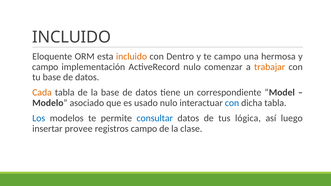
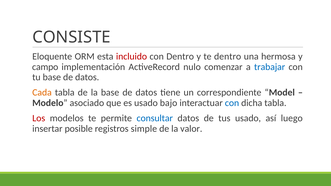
INCLUIDO at (72, 37): INCLUIDO -> CONSISTE
incluido at (131, 57) colour: orange -> red
te campo: campo -> dentro
trabajar colour: orange -> blue
usado nulo: nulo -> bajo
Los colour: blue -> red
tus lógica: lógica -> usado
provee: provee -> posible
registros campo: campo -> simple
clase: clase -> valor
